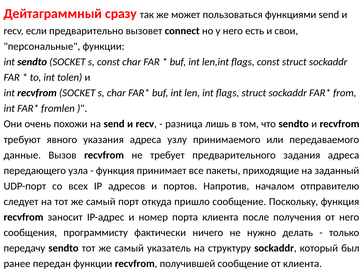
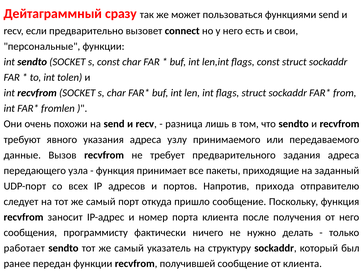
началом: началом -> прихода
передачу: передачу -> работает
